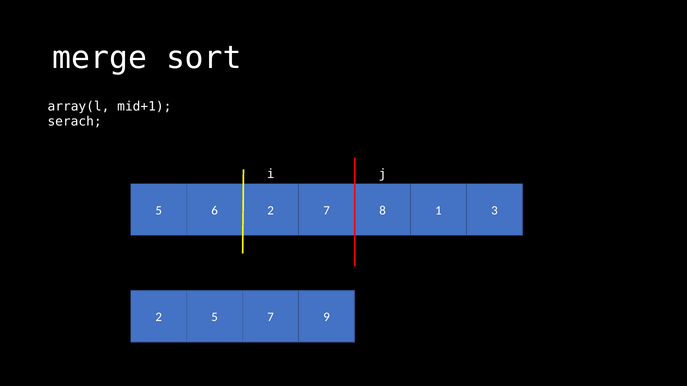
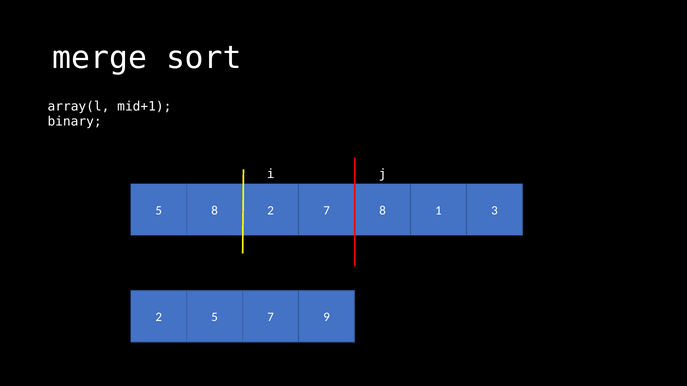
serach: serach -> binary
5 6: 6 -> 8
